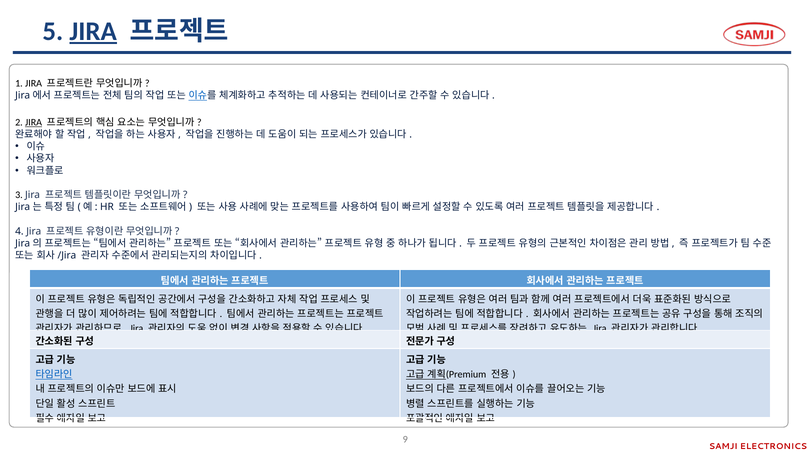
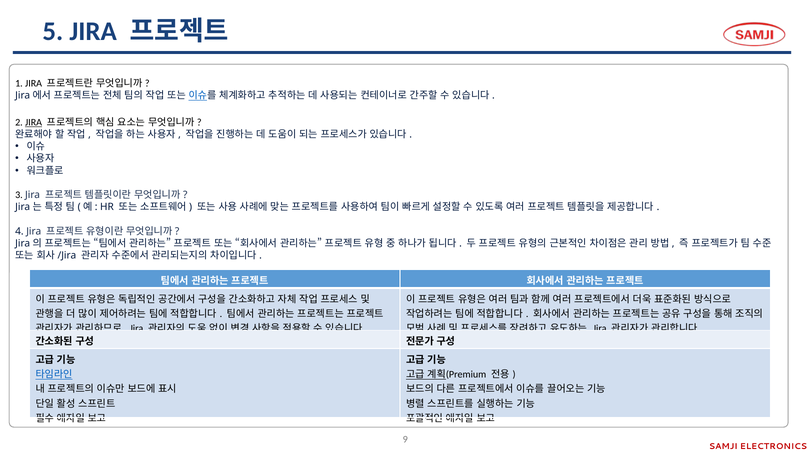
JIRA at (93, 31) underline: present -> none
